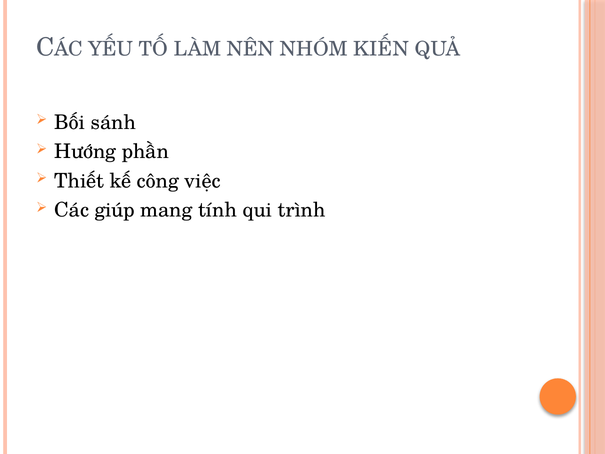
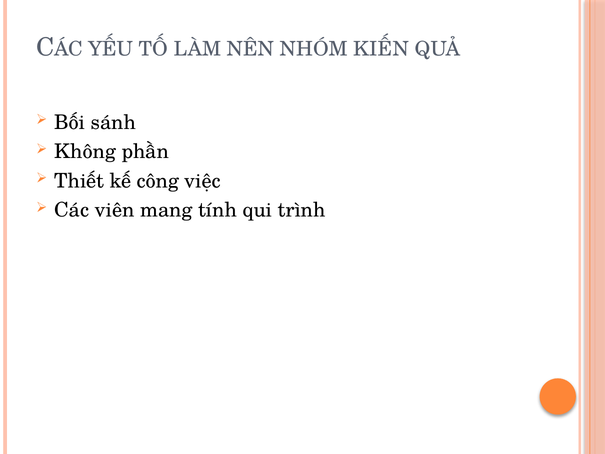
Hướng: Hướng -> Không
giúp: giúp -> viên
